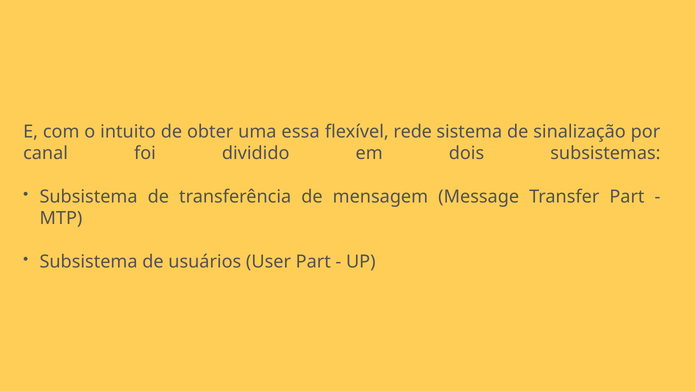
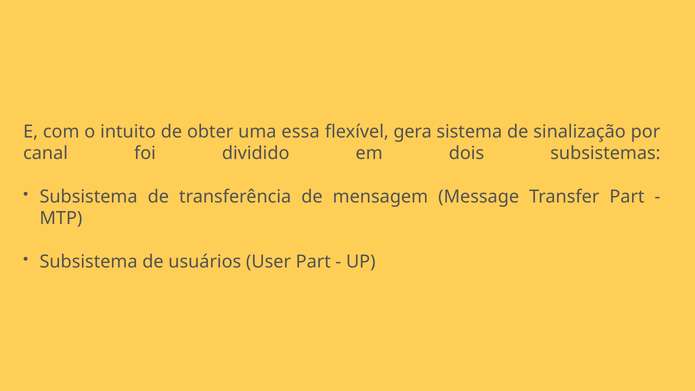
rede: rede -> gera
